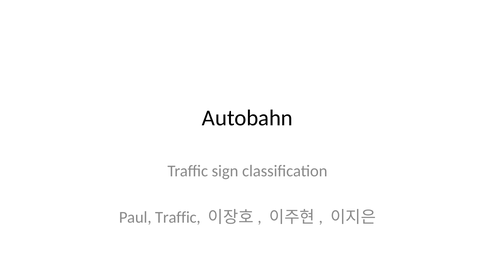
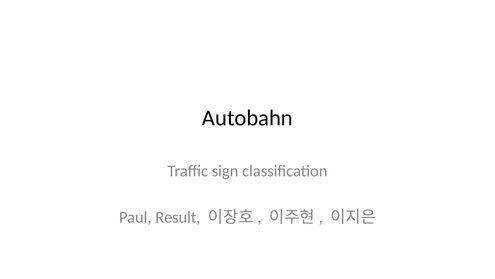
Paul Traffic: Traffic -> Result
